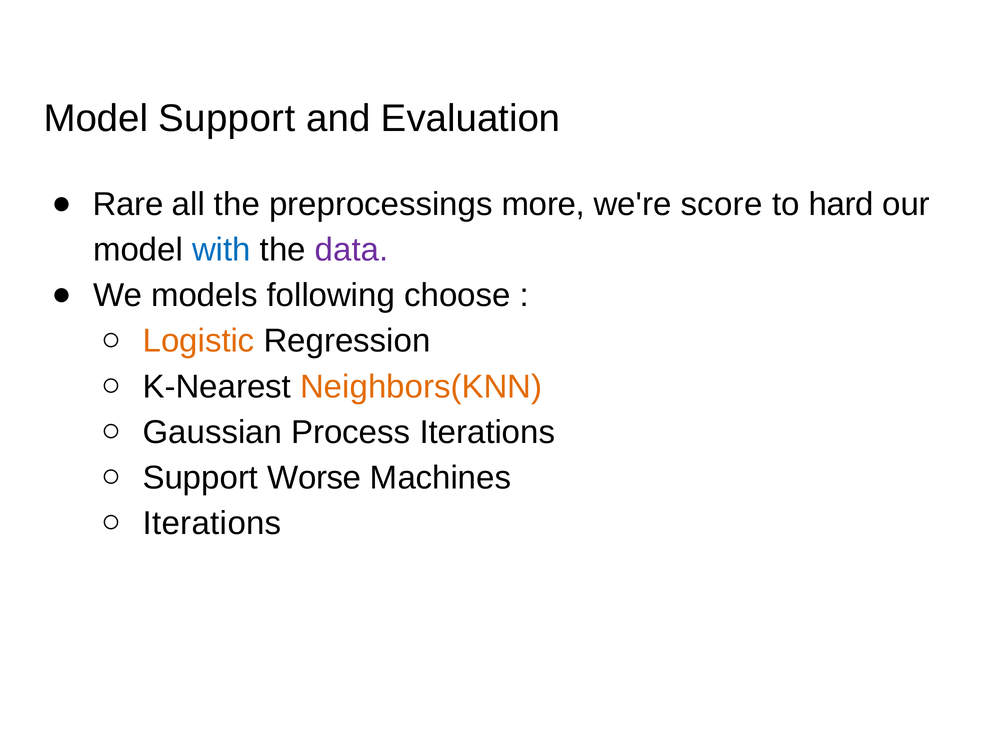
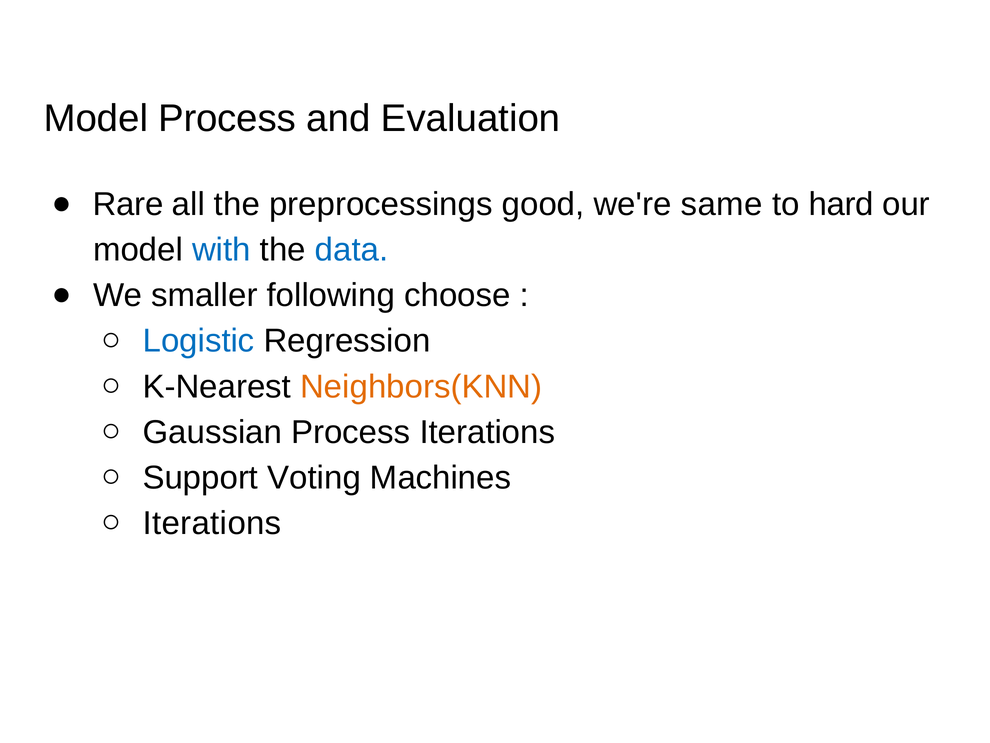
Model Support: Support -> Process
more: more -> good
score: score -> same
data colour: purple -> blue
models: models -> smaller
Logistic colour: orange -> blue
Worse: Worse -> Voting
